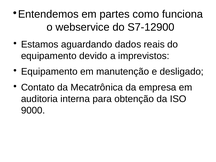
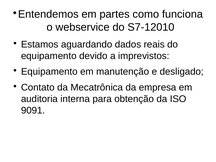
S7-12900: S7-12900 -> S7-12010
9000: 9000 -> 9091
